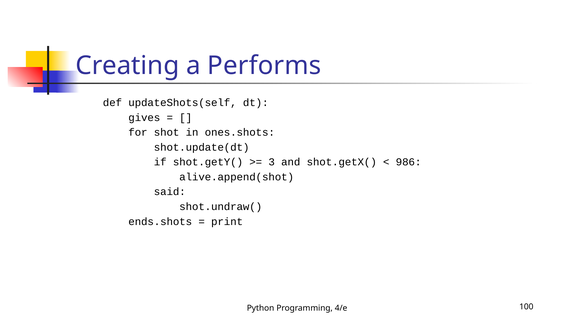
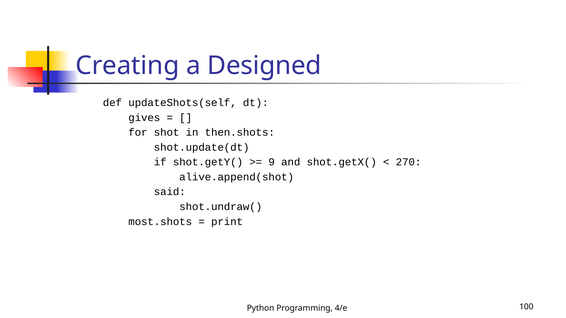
Performs: Performs -> Designed
ones.shots: ones.shots -> then.shots
3: 3 -> 9
986: 986 -> 270
ends.shots: ends.shots -> most.shots
